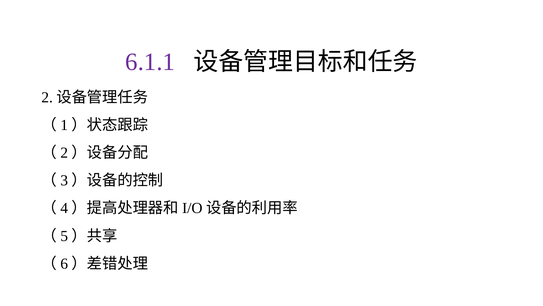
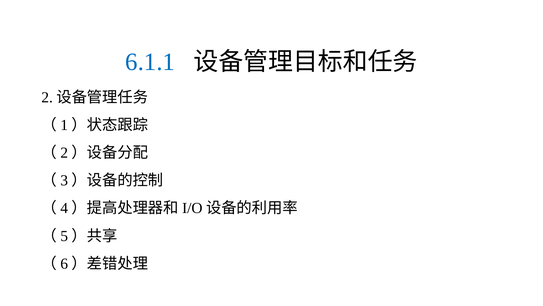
6.1.1 colour: purple -> blue
